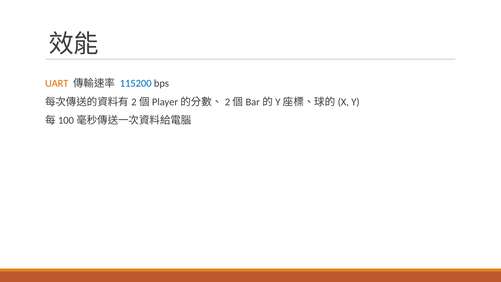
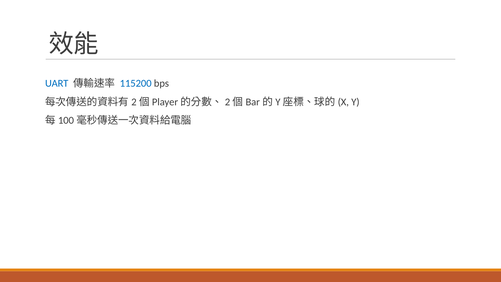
UART colour: orange -> blue
